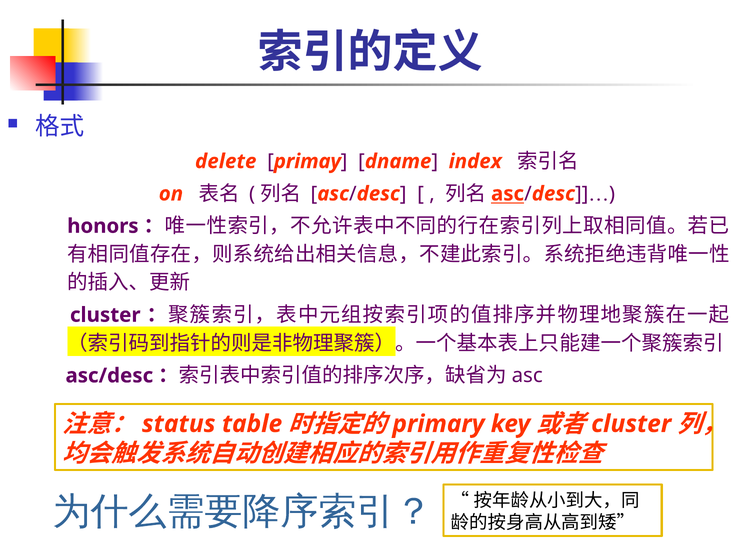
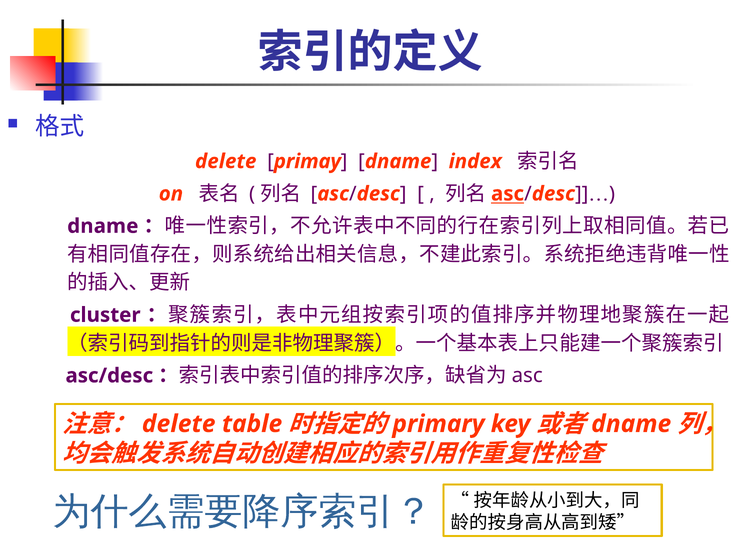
honors at (103, 226): honors -> dname
status at (179, 424): status -> delete
cluster at (631, 424): cluster -> dname
